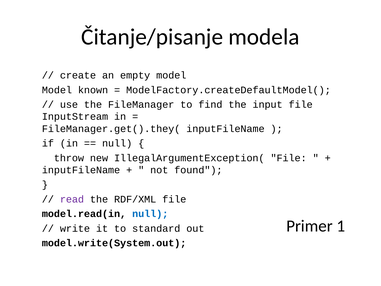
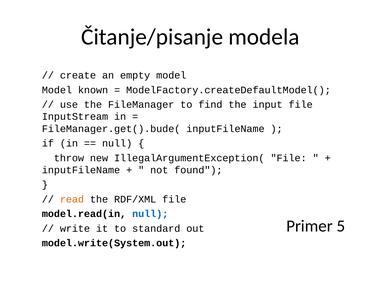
FileManager.get().they(: FileManager.get().they( -> FileManager.get().bude(
read colour: purple -> orange
1: 1 -> 5
